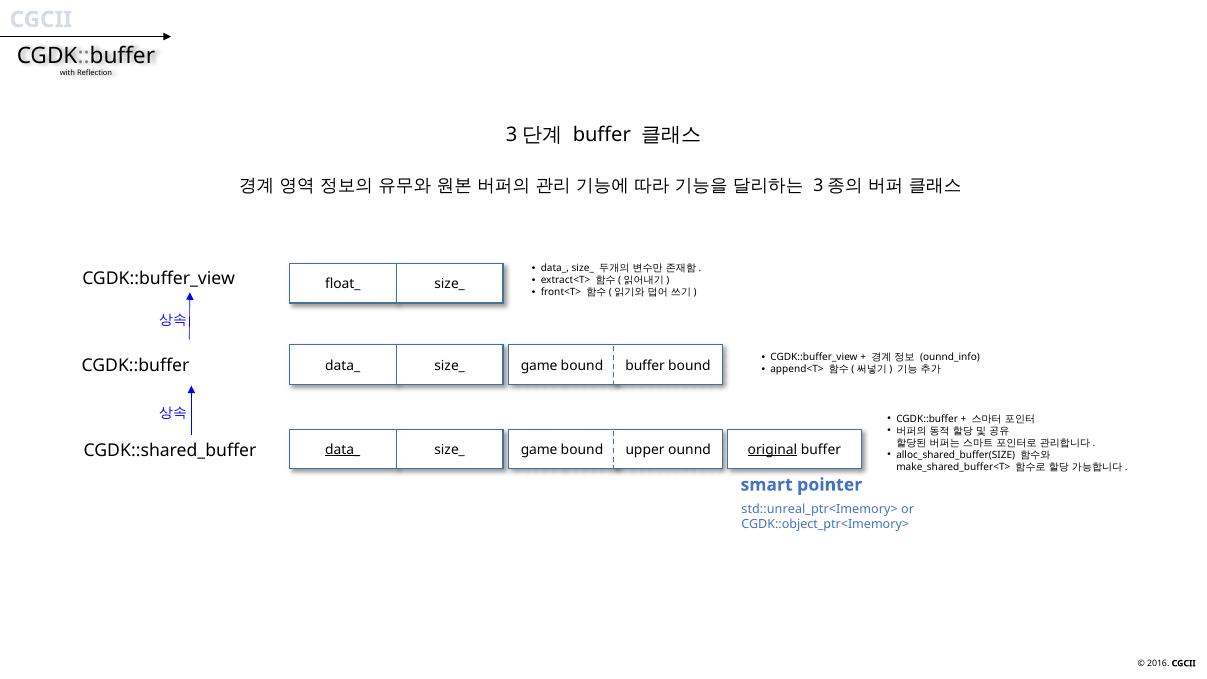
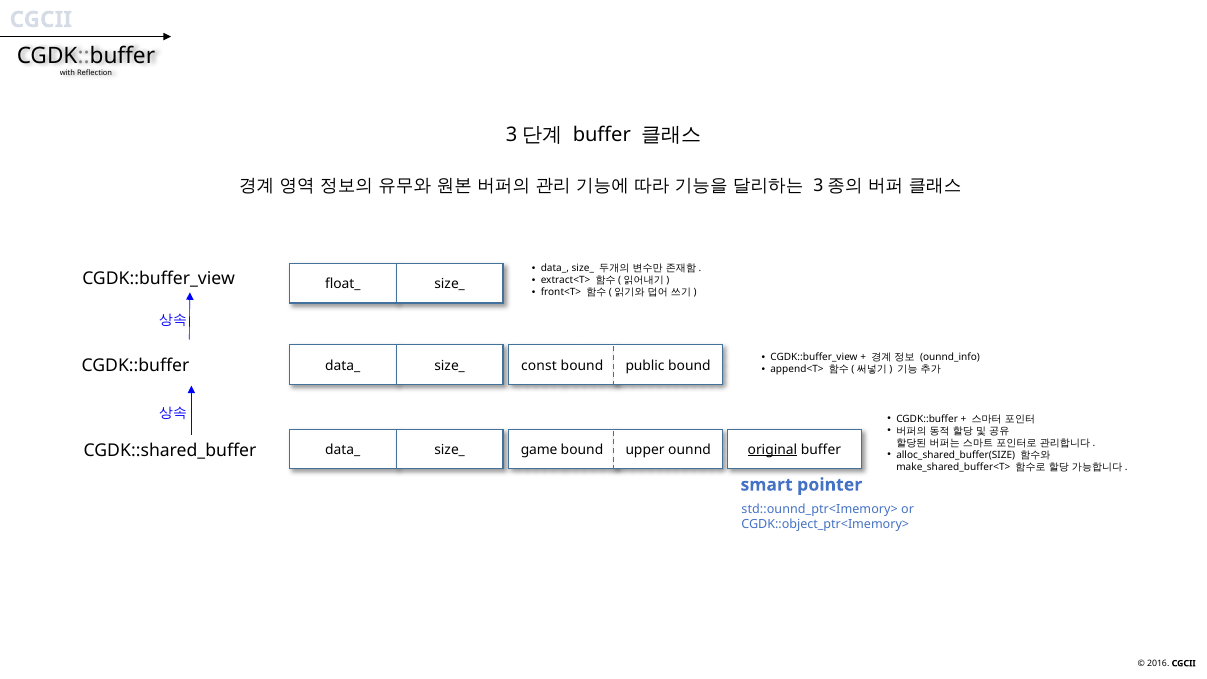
size_ game: game -> const
bound buffer: buffer -> public
data_ at (343, 450) underline: present -> none
std::unreal_ptr<Imemory>: std::unreal_ptr<Imemory> -> std::ounnd_ptr<Imemory>
